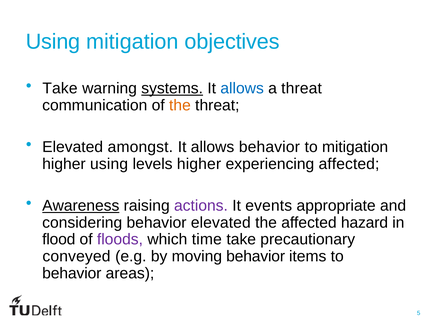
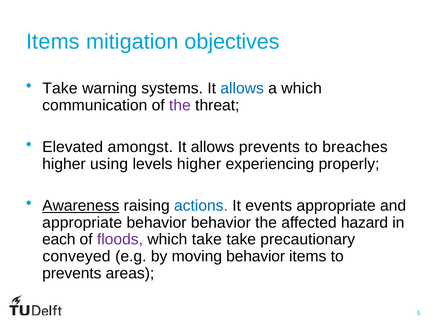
Using at (53, 42): Using -> Items
systems underline: present -> none
a threat: threat -> which
the at (180, 105) colour: orange -> purple
allows behavior: behavior -> prevents
to mitigation: mitigation -> breaches
experiencing affected: affected -> properly
actions colour: purple -> blue
considering at (82, 222): considering -> appropriate
behavior elevated: elevated -> behavior
flood: flood -> each
which time: time -> take
behavior at (72, 273): behavior -> prevents
